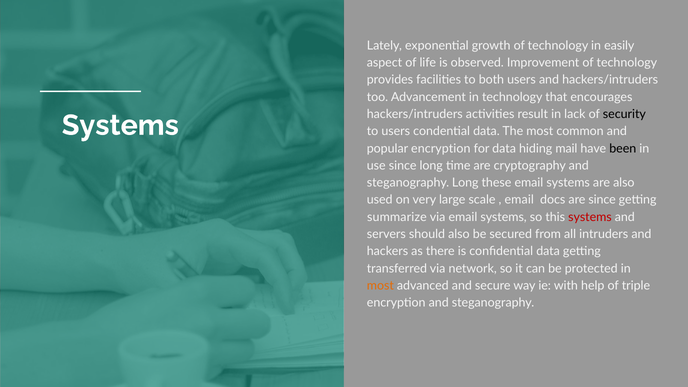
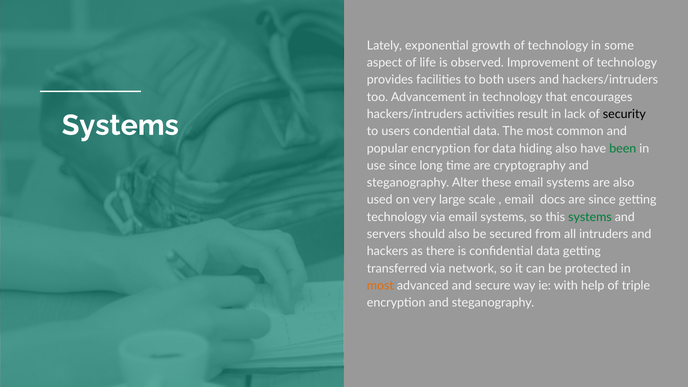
easily: easily -> some
hiding mail: mail -> also
been colour: black -> green
steganography Long: Long -> Alter
summarize at (397, 217): summarize -> technology
systems at (590, 217) colour: red -> green
